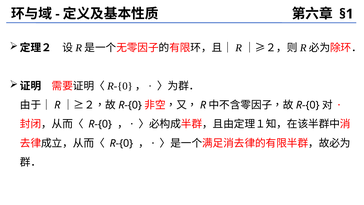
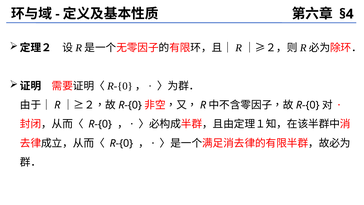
§1: §1 -> §4
